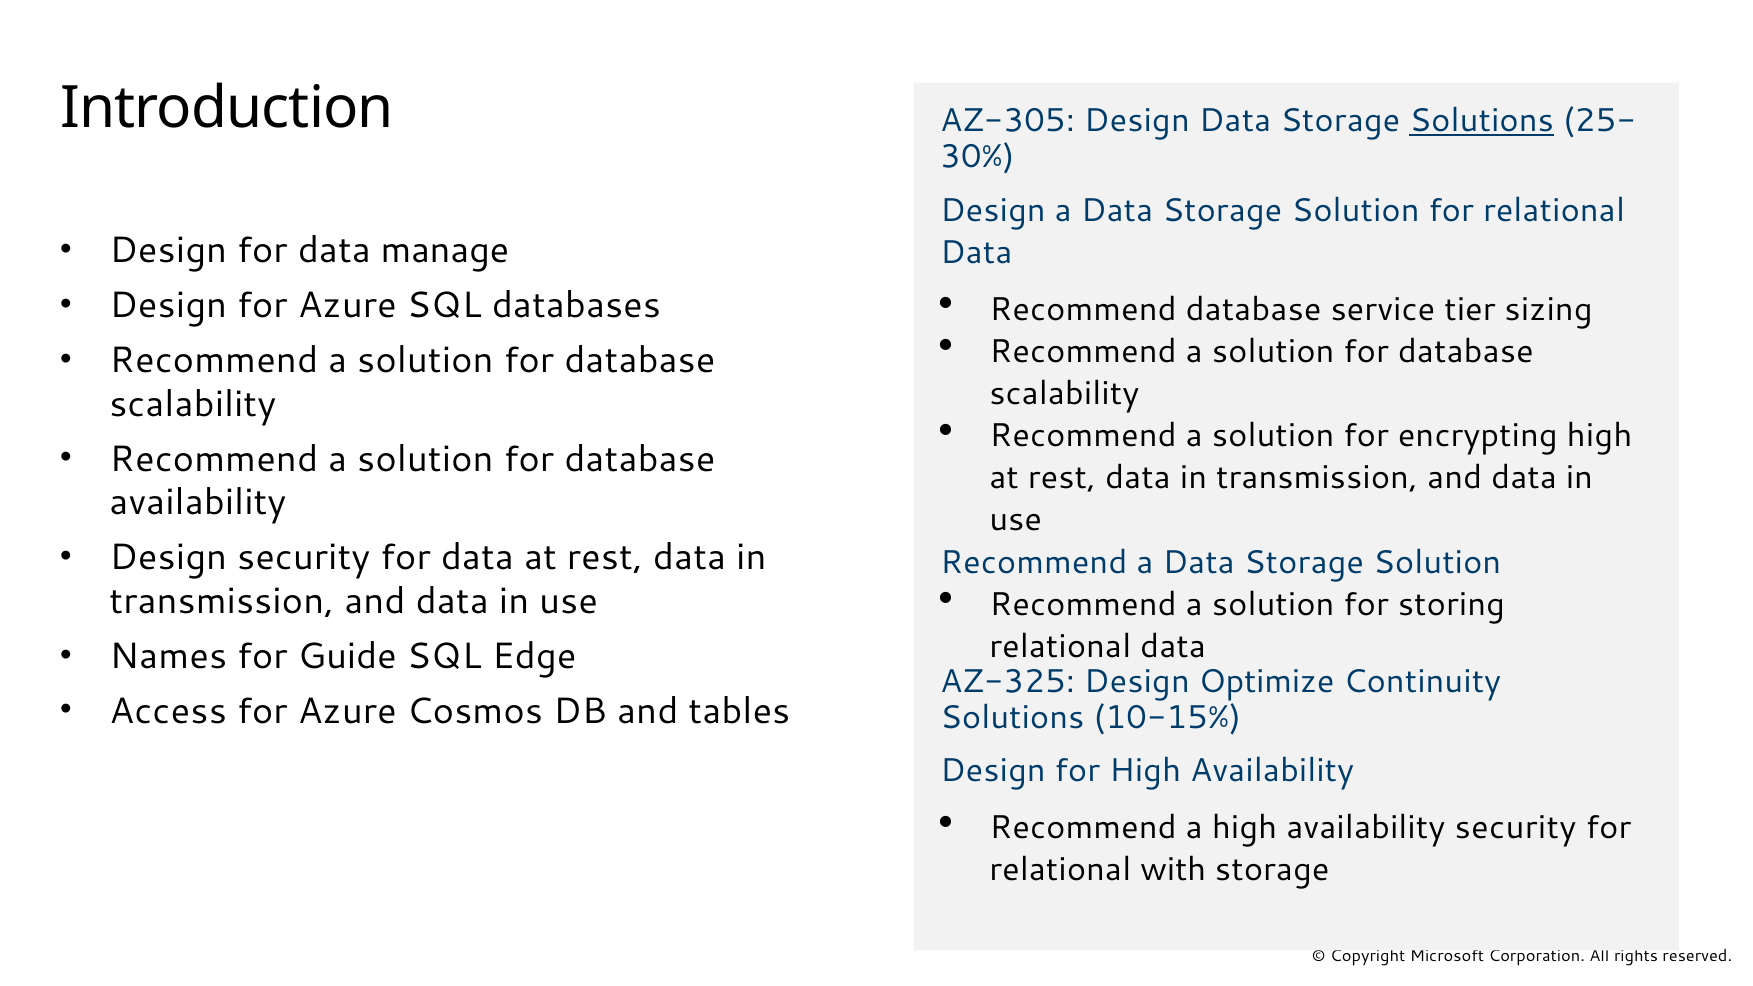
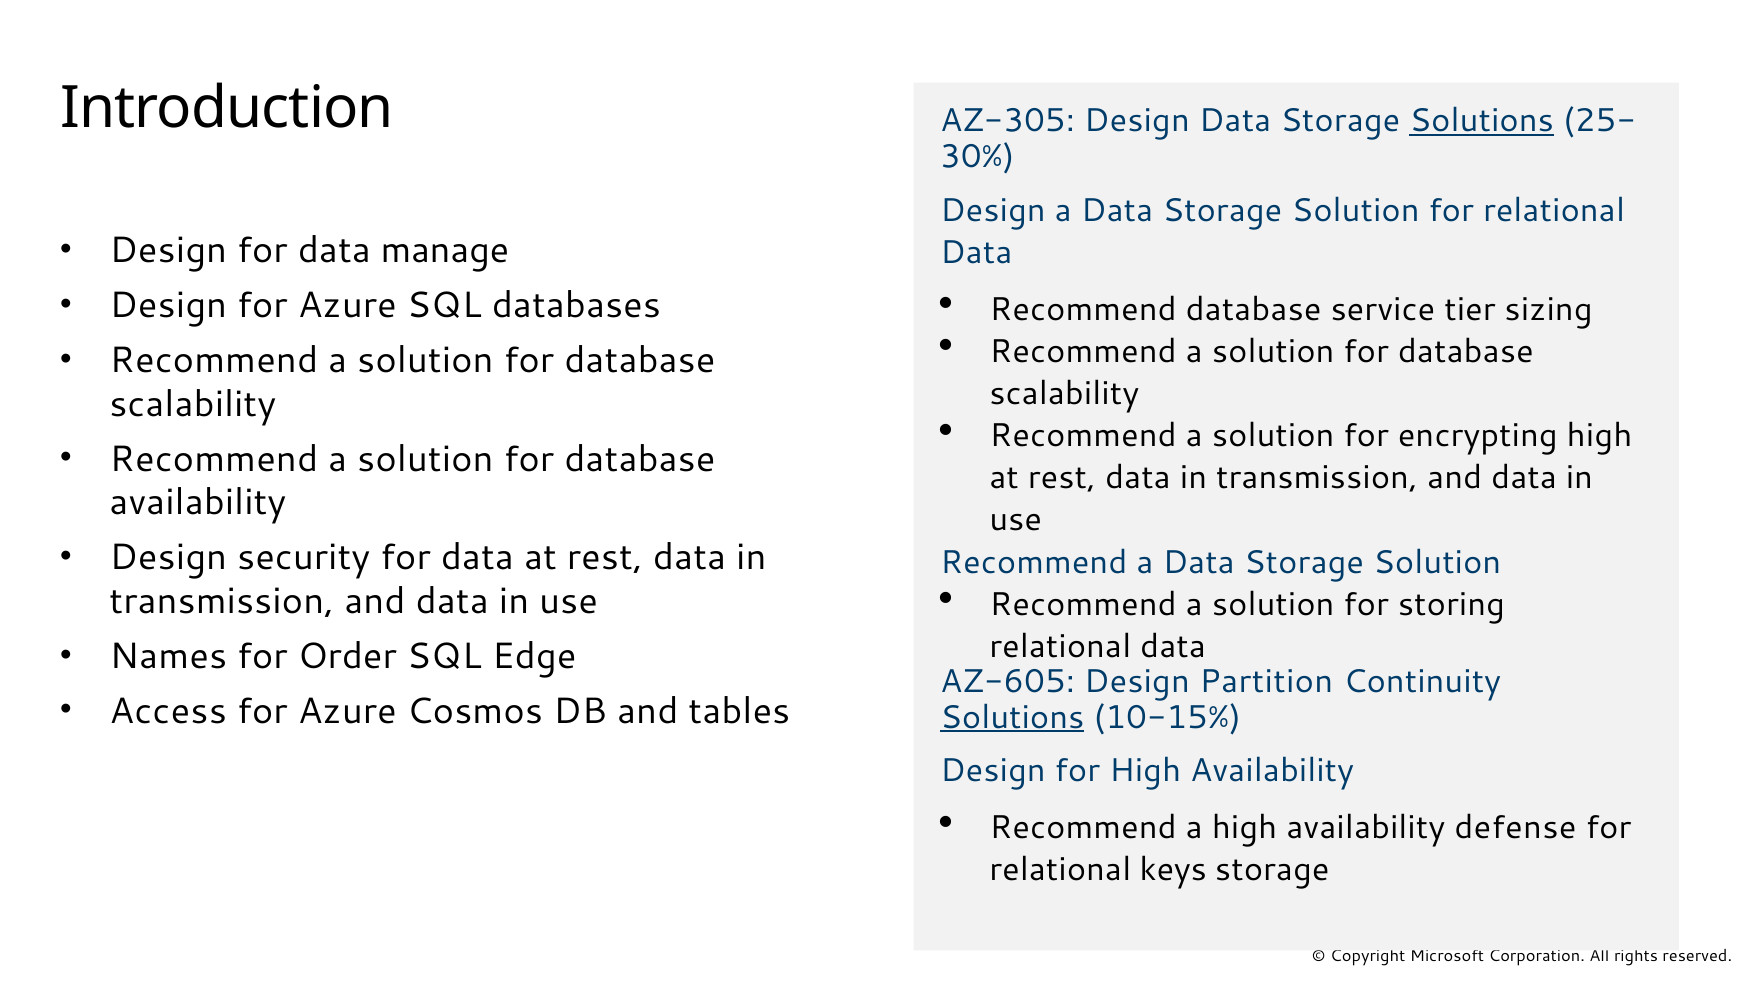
Guide: Guide -> Order
AZ-325: AZ-325 -> AZ-605
Optimize: Optimize -> Partition
Solutions at (1012, 717) underline: none -> present
availability security: security -> defense
with: with -> keys
